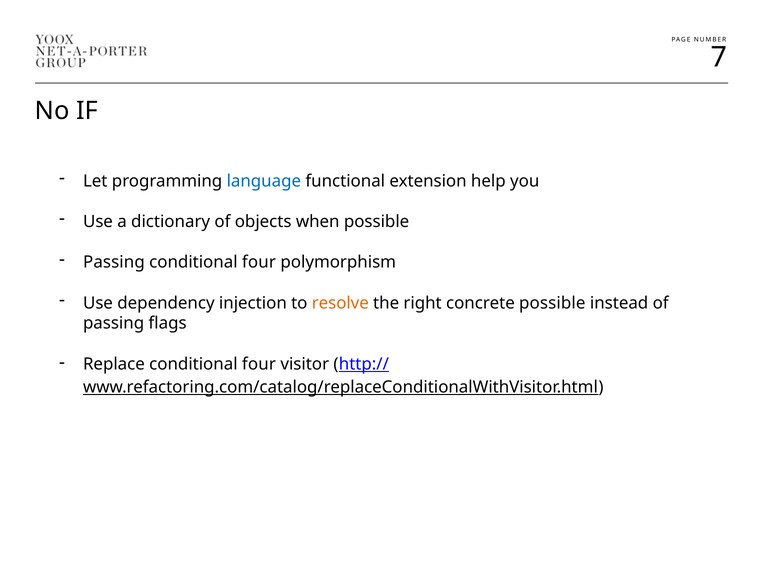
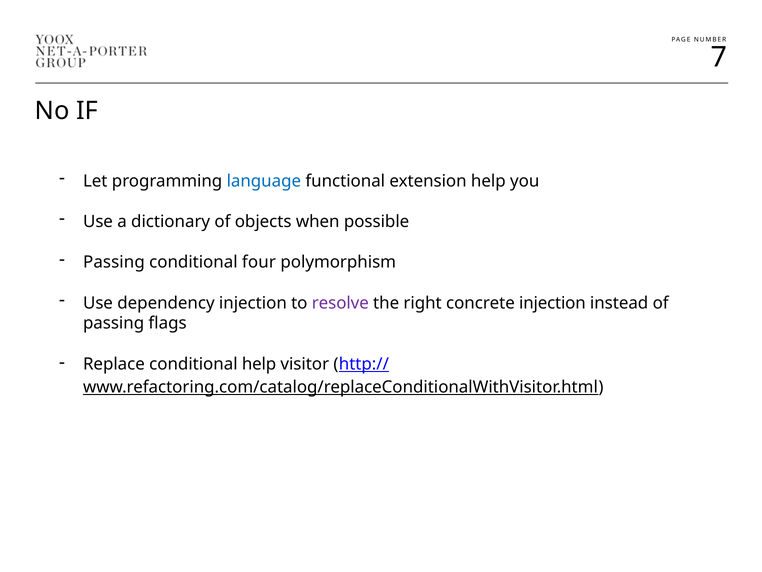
resolve colour: orange -> purple
concrete possible: possible -> injection
Replace conditional four: four -> help
